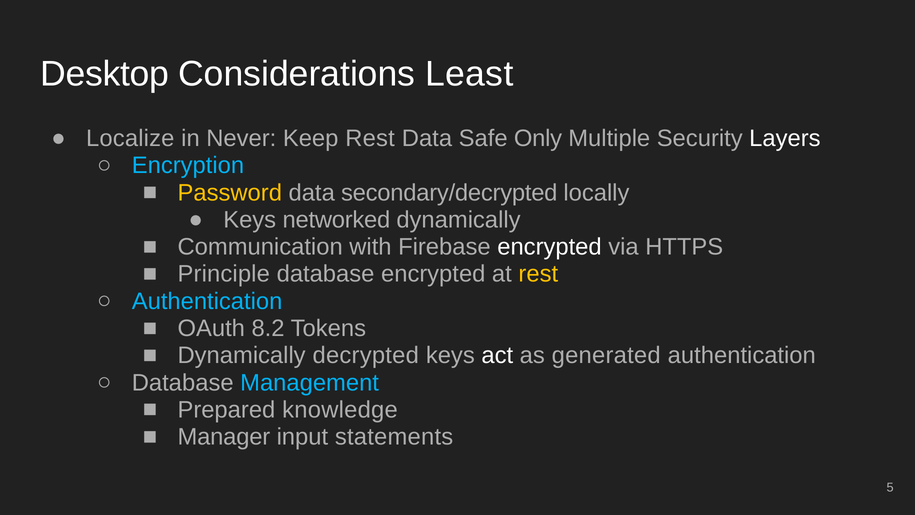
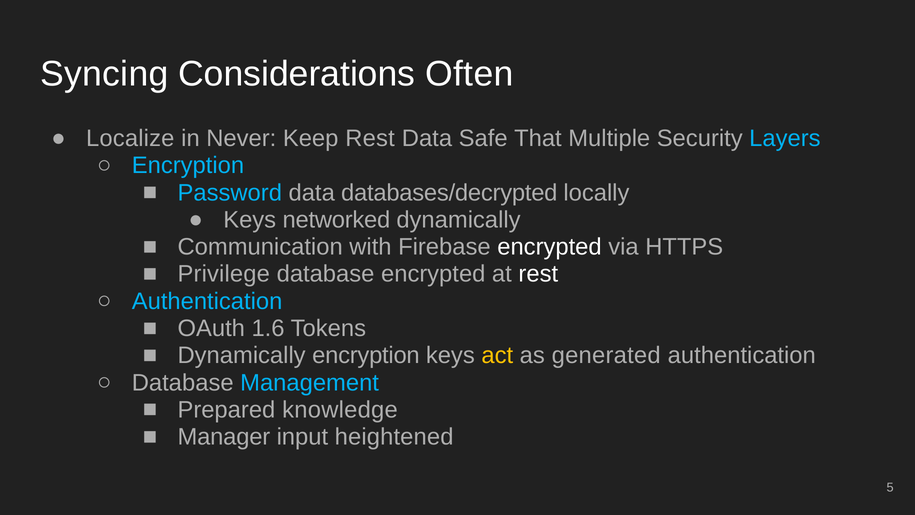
Desktop: Desktop -> Syncing
Least: Least -> Often
Only: Only -> That
Layers colour: white -> light blue
Password colour: yellow -> light blue
secondary/decrypted: secondary/decrypted -> databases/decrypted
Principle: Principle -> Privilege
rest at (538, 274) colour: yellow -> white
8.2: 8.2 -> 1.6
Dynamically decrypted: decrypted -> encryption
act colour: white -> yellow
statements: statements -> heightened
